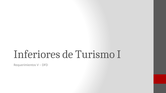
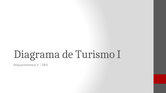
Inferiores: Inferiores -> Diagrama
